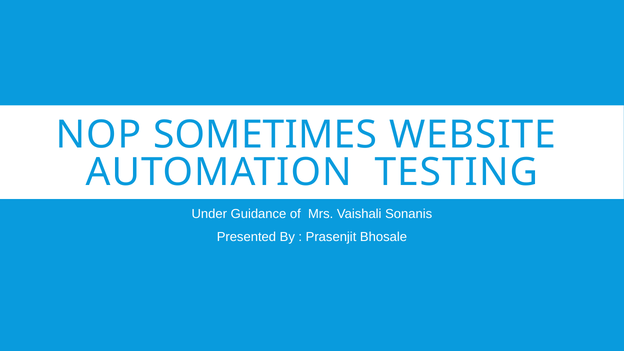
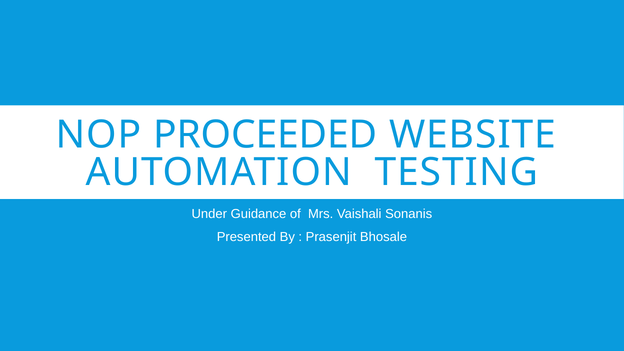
SOMETIMES: SOMETIMES -> PROCEEDED
